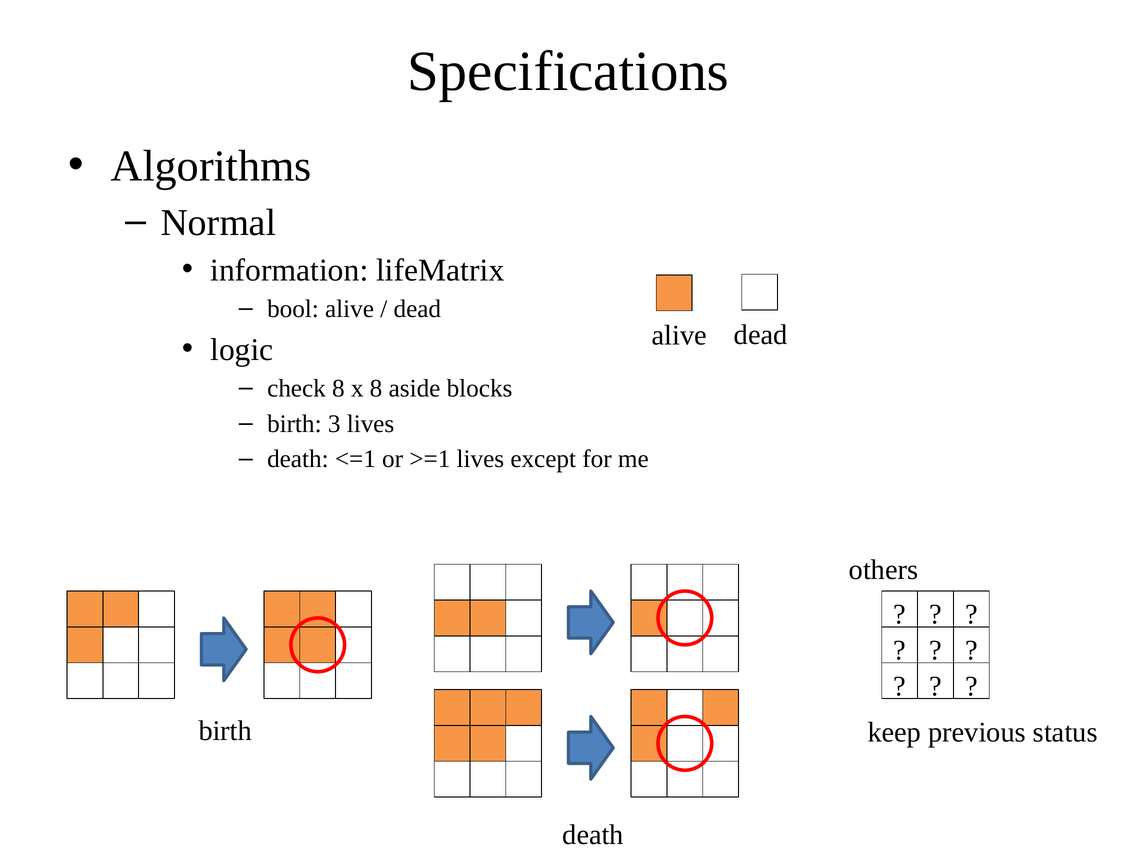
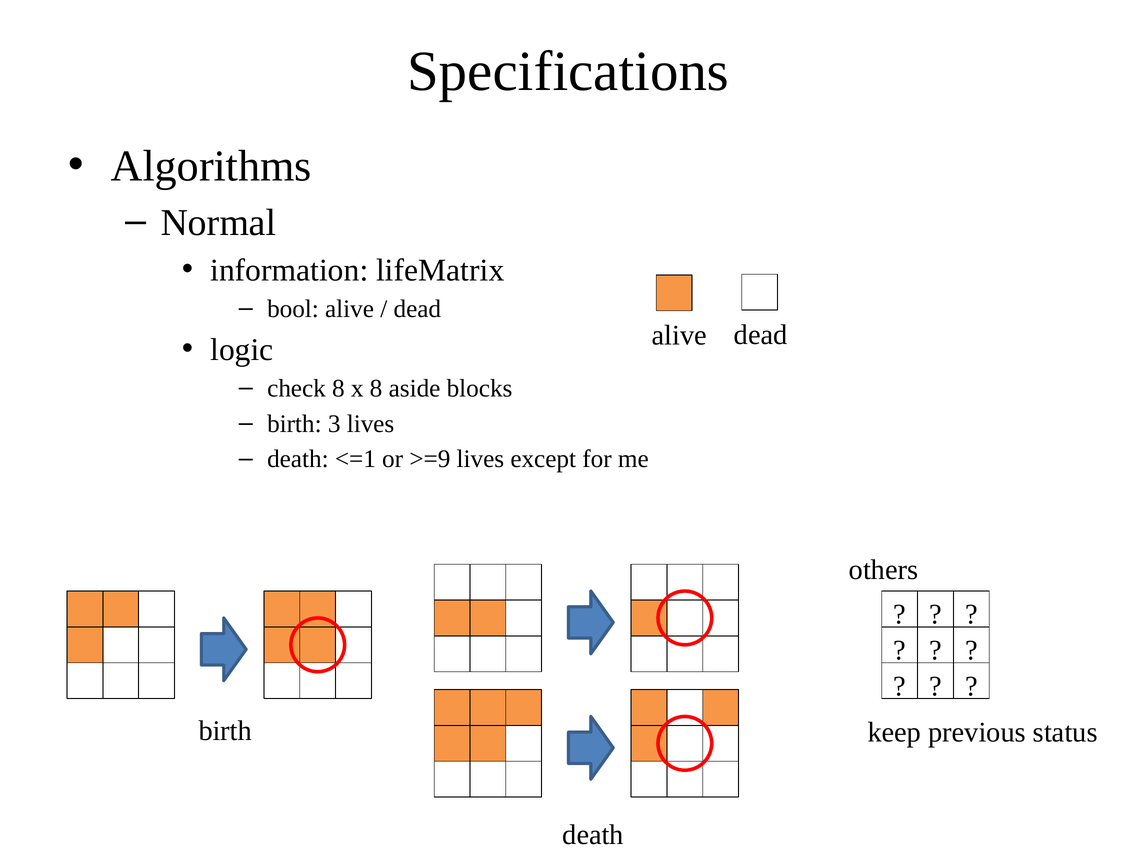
>=1: >=1 -> >=9
